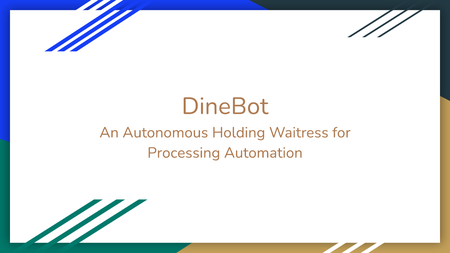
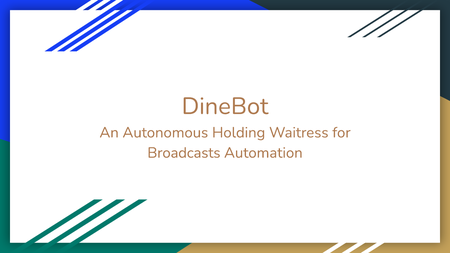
Processing: Processing -> Broadcasts
